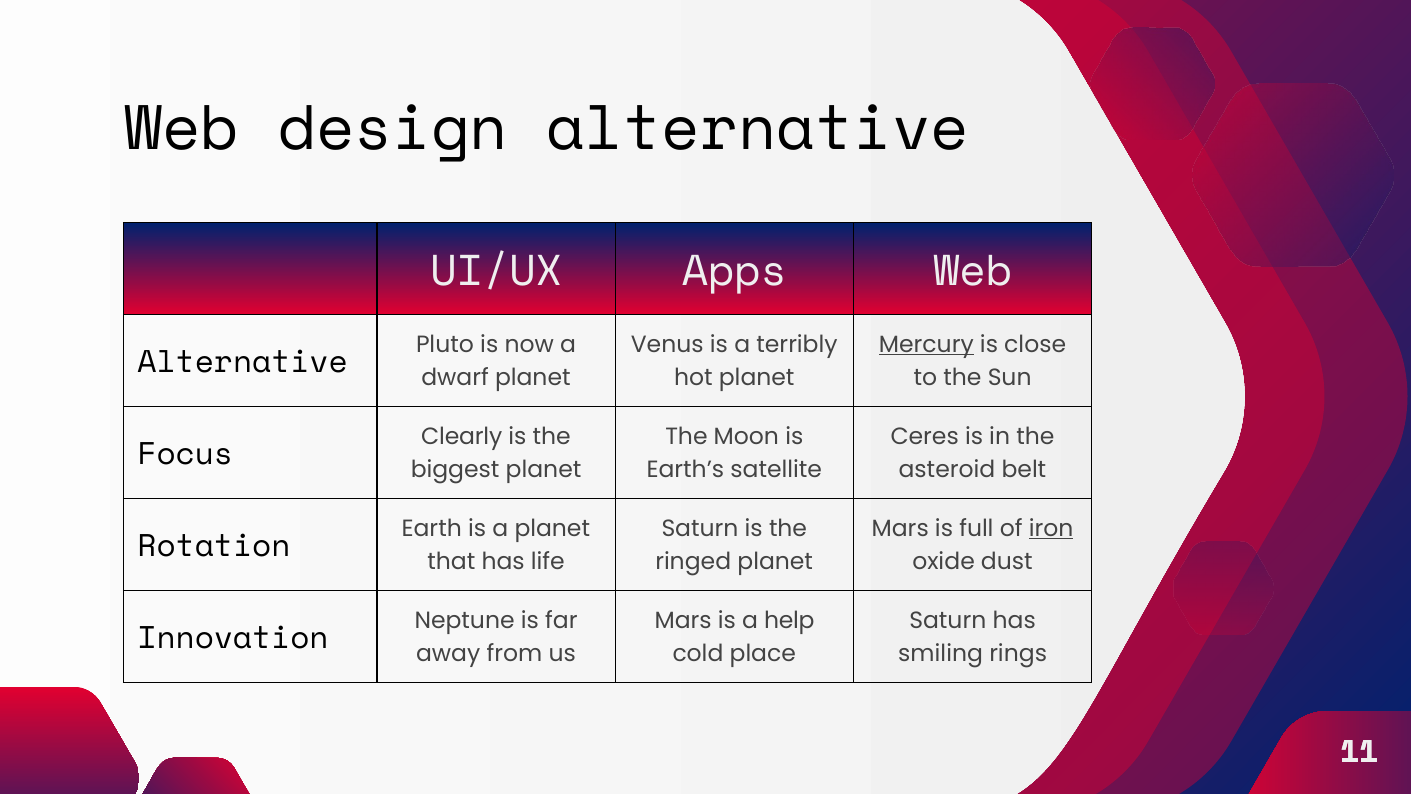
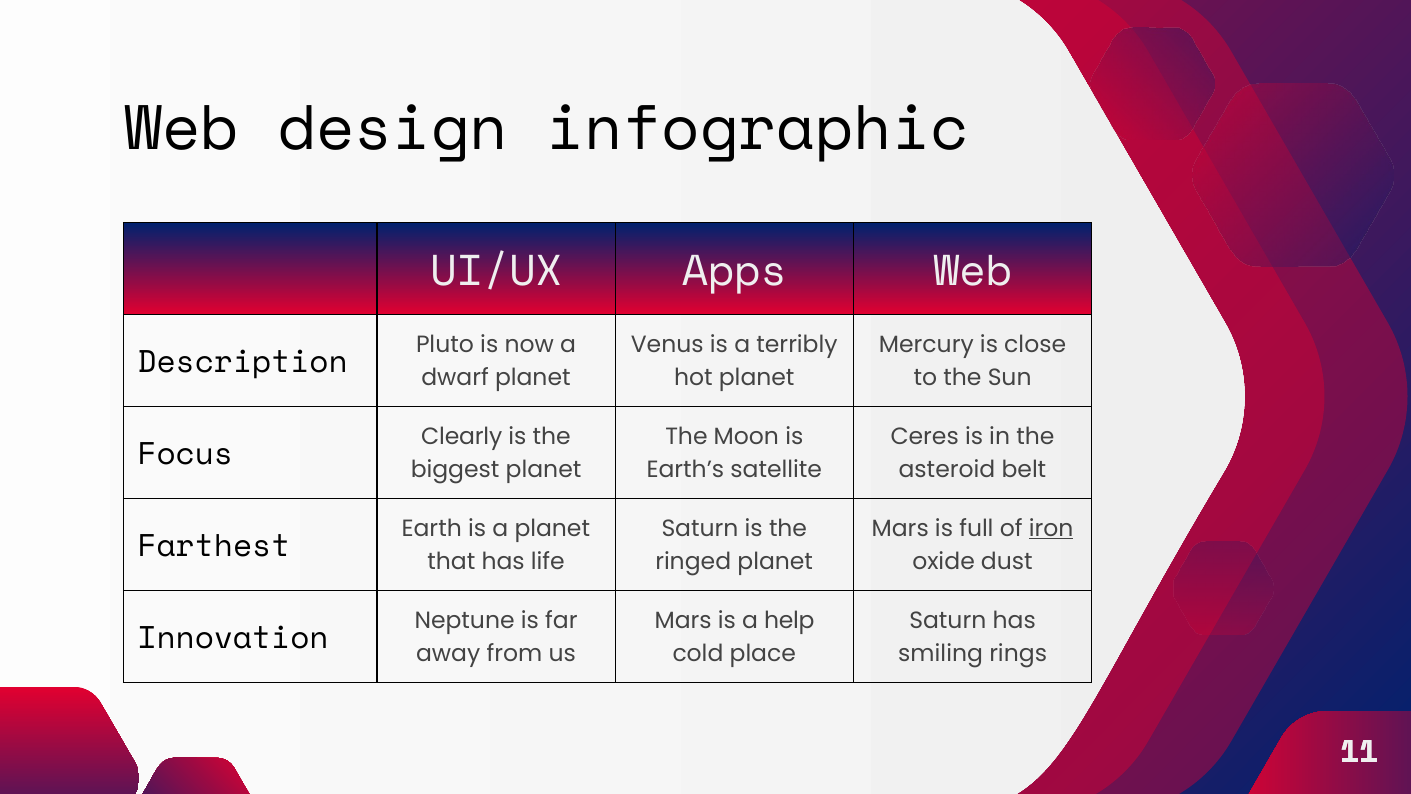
design alternative: alternative -> infographic
Mercury underline: present -> none
Alternative at (243, 362): Alternative -> Description
Rotation: Rotation -> Farthest
